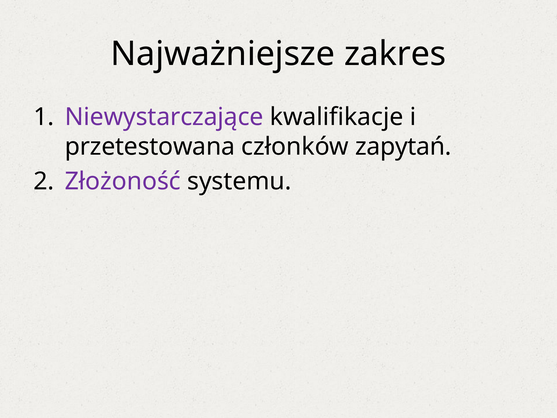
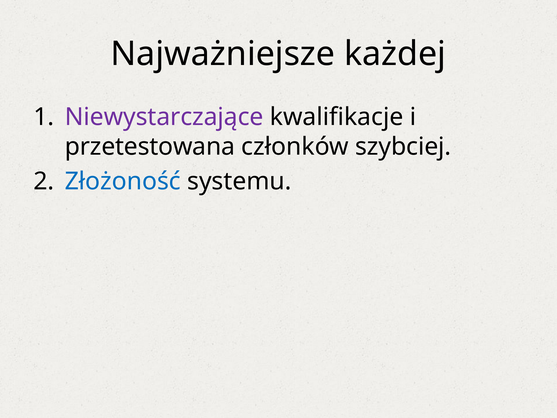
zakres: zakres -> każdej
zapytań: zapytań -> szybciej
Złożoność colour: purple -> blue
